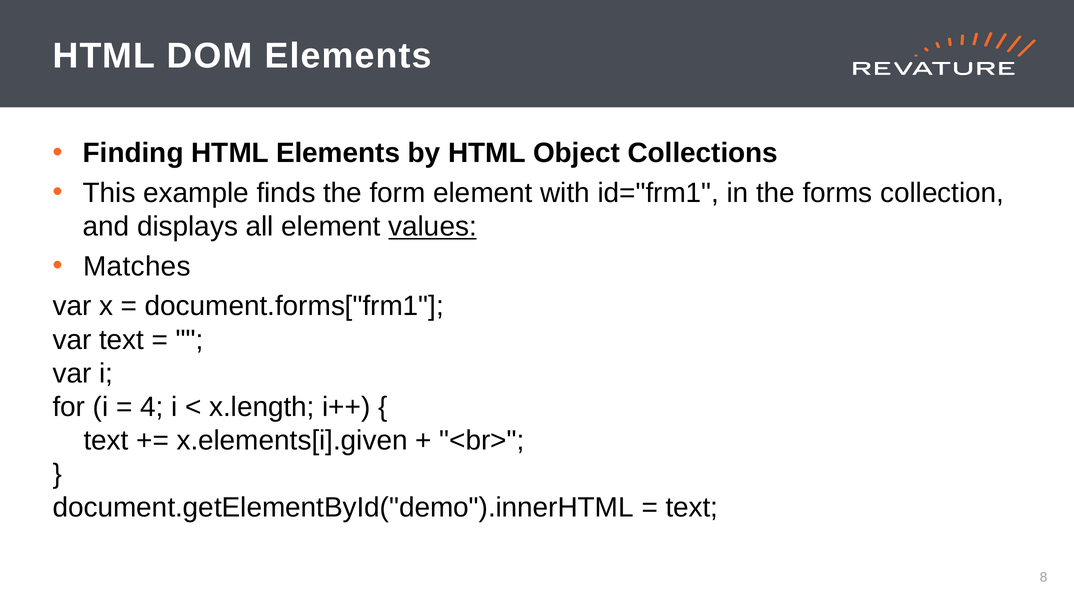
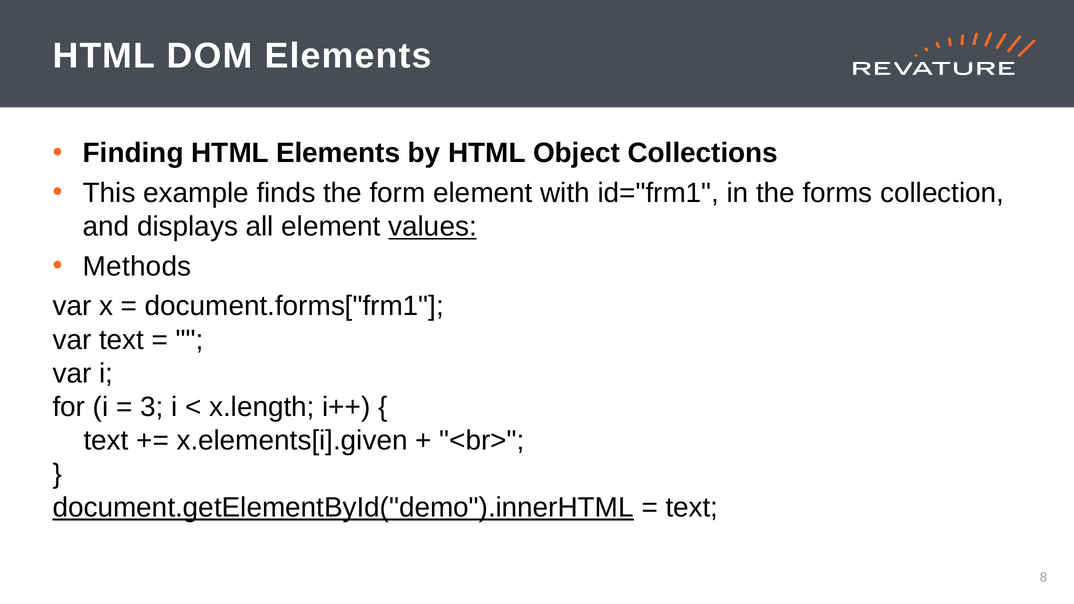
Matches: Matches -> Methods
4: 4 -> 3
document.getElementById("demo").innerHTML underline: none -> present
